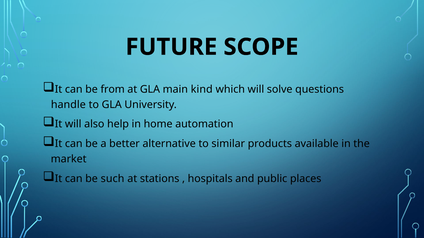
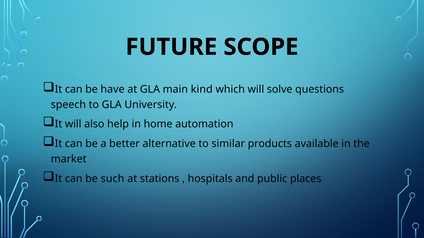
from: from -> have
handle: handle -> speech
